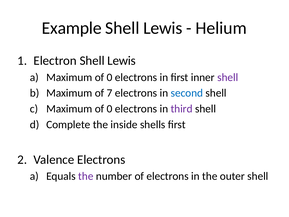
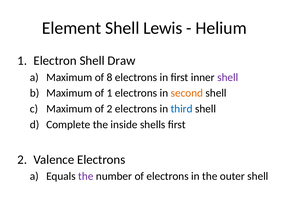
Example: Example -> Element
Electron Shell Lewis: Lewis -> Draw
0 at (110, 77): 0 -> 8
of 7: 7 -> 1
second colour: blue -> orange
0 at (110, 109): 0 -> 2
third colour: purple -> blue
